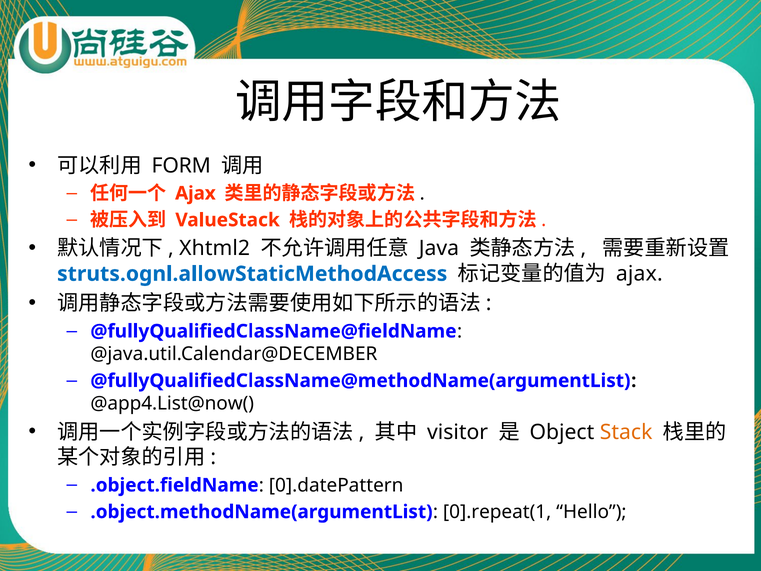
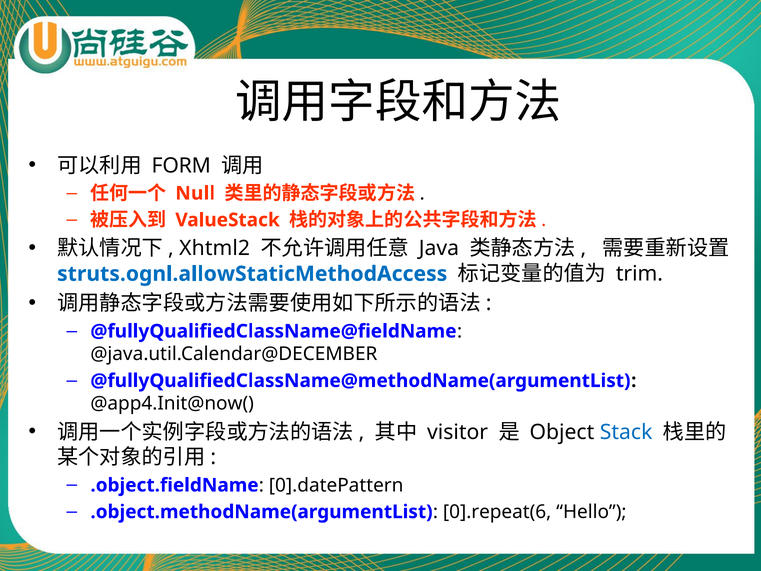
Ajax at (195, 193): Ajax -> Null
ajax at (639, 274): ajax -> trim
@app4.List@now(: @app4.List@now( -> @app4.Init@now(
Stack colour: orange -> blue
0].repeat(1: 0].repeat(1 -> 0].repeat(6
